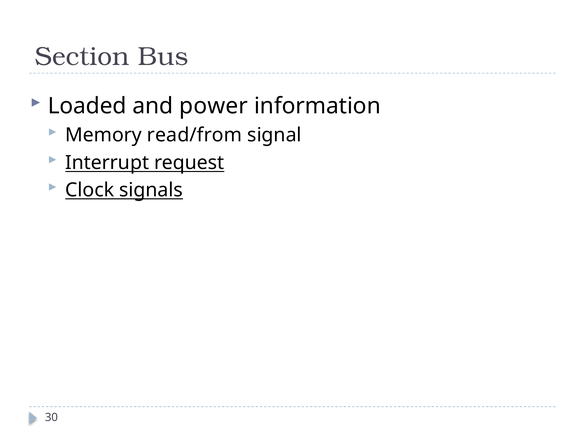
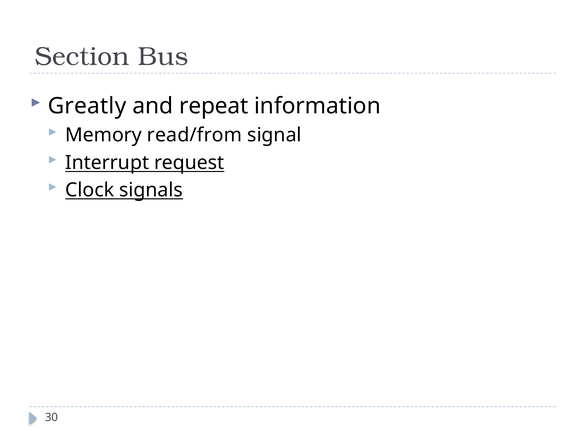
Loaded: Loaded -> Greatly
power: power -> repeat
